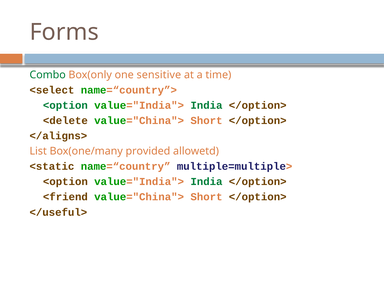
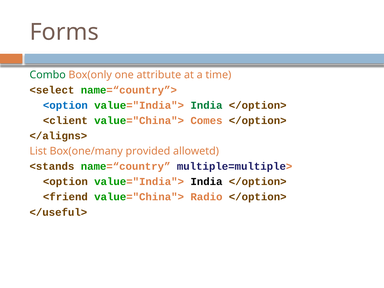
sensitive: sensitive -> attribute
<option at (65, 105) colour: green -> blue
<delete: <delete -> <client
Short at (206, 121): Short -> Comes
<static: <static -> <stands
India at (206, 182) colour: green -> black
Short at (206, 197): Short -> Radio
